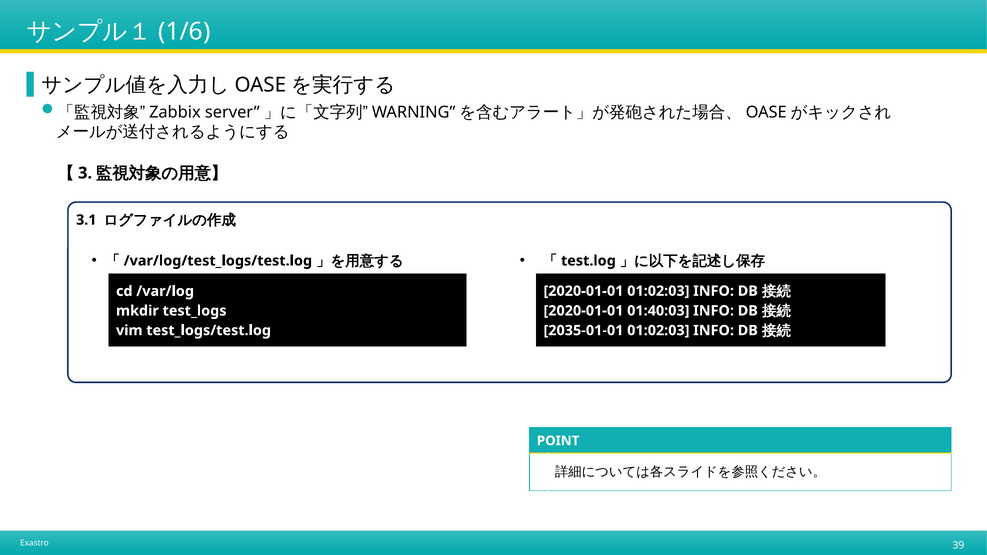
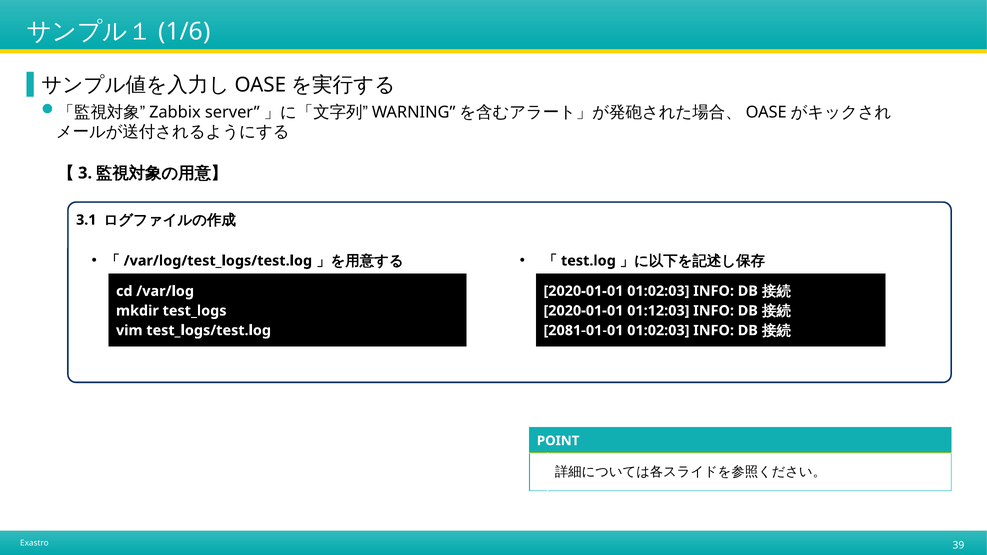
01:40:03: 01:40:03 -> 01:12:03
2035-01-01: 2035-01-01 -> 2081-01-01
